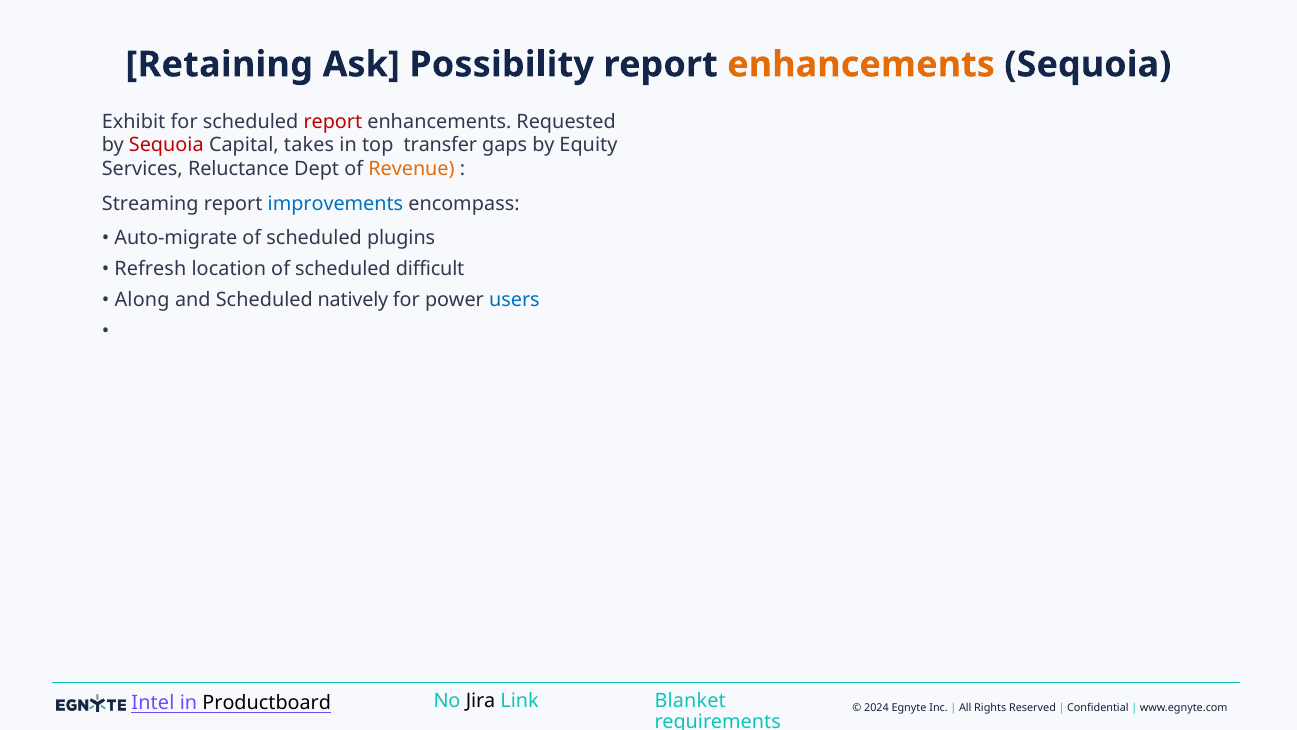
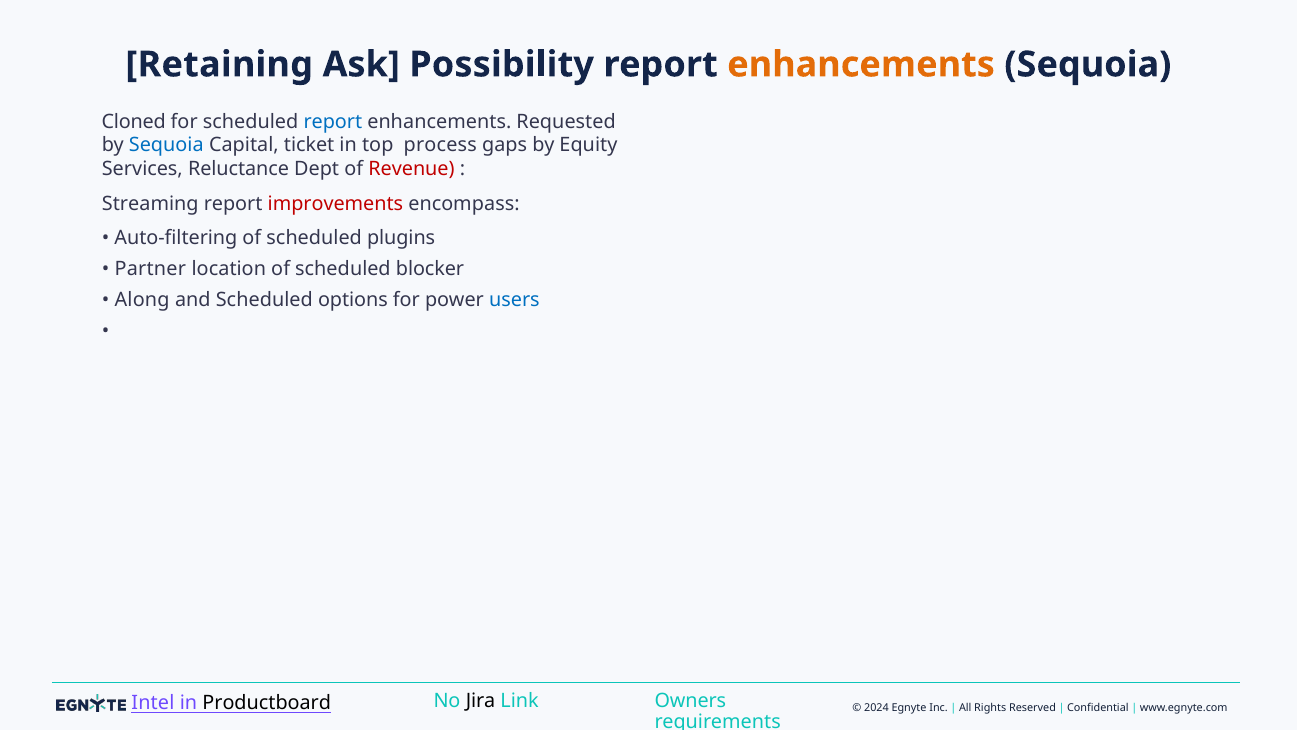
Exhibit: Exhibit -> Cloned
report at (333, 121) colour: red -> blue
Sequoia at (166, 145) colour: red -> blue
takes: takes -> ticket
transfer: transfer -> process
Revenue colour: orange -> red
improvements colour: blue -> red
Auto-migrate: Auto-migrate -> Auto-filtering
Refresh: Refresh -> Partner
difficult: difficult -> blocker
natively: natively -> options
Blanket: Blanket -> Owners
